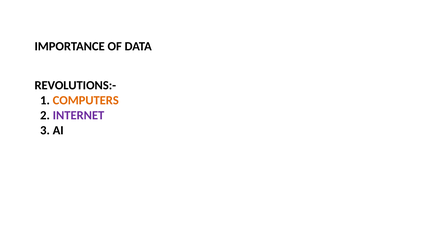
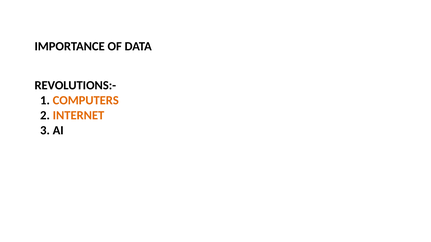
INTERNET colour: purple -> orange
